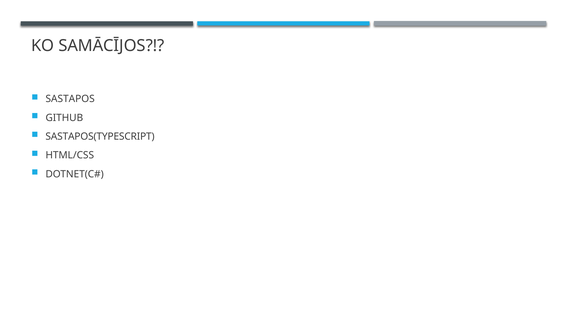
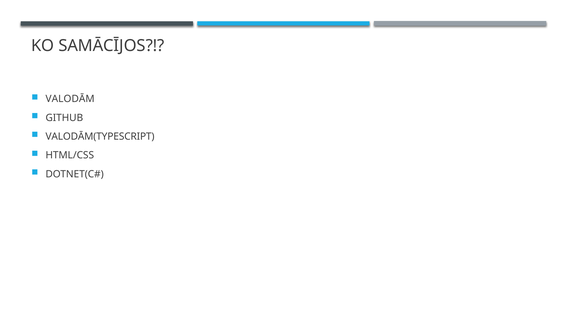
SASTAPOS: SASTAPOS -> VALODĀM
SASTAPOS(TYPESCRIPT: SASTAPOS(TYPESCRIPT -> VALODĀM(TYPESCRIPT
